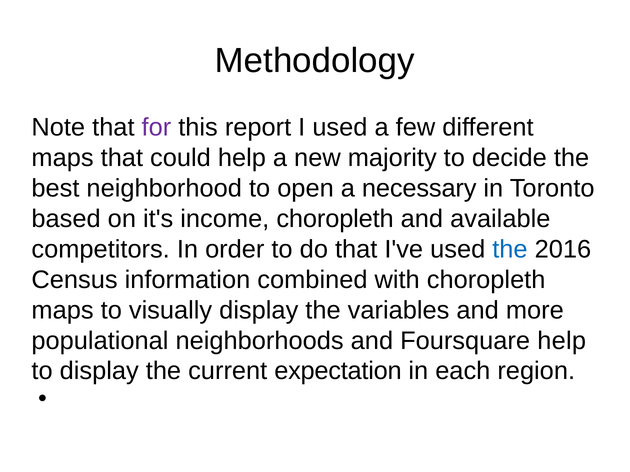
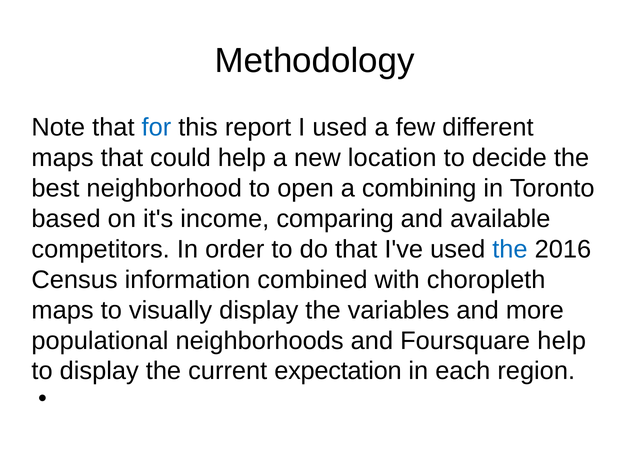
for colour: purple -> blue
majority: majority -> location
necessary: necessary -> combining
income choropleth: choropleth -> comparing
